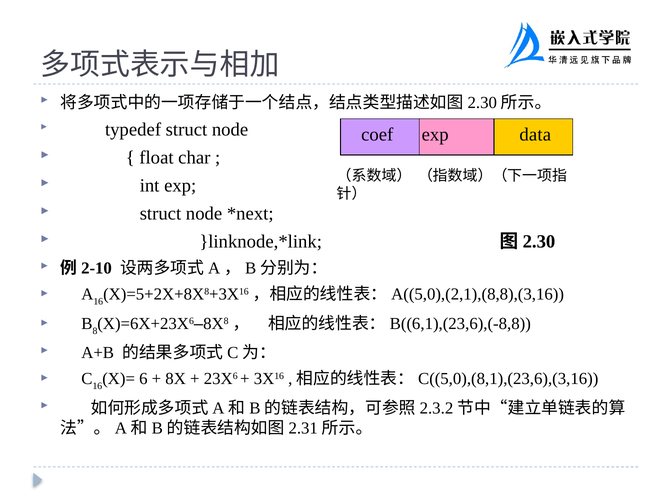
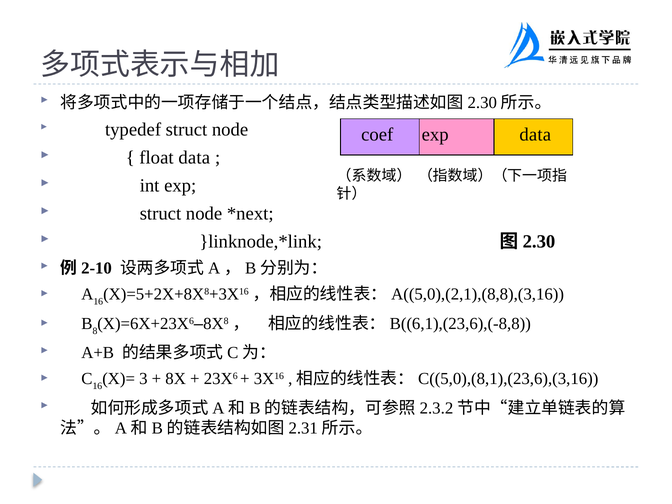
float char: char -> data
6: 6 -> 3
